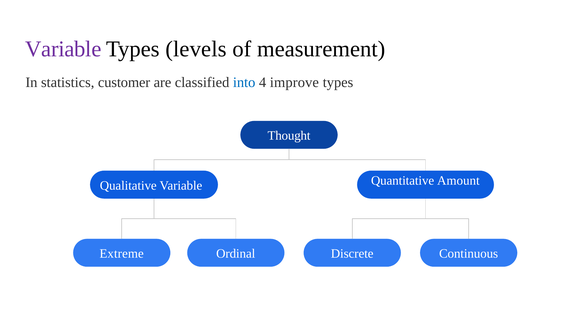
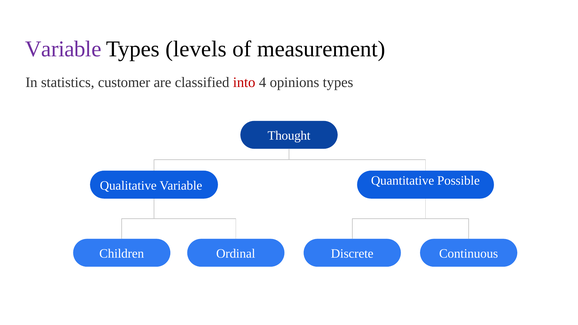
into colour: blue -> red
improve: improve -> opinions
Amount: Amount -> Possible
Extreme: Extreme -> Children
